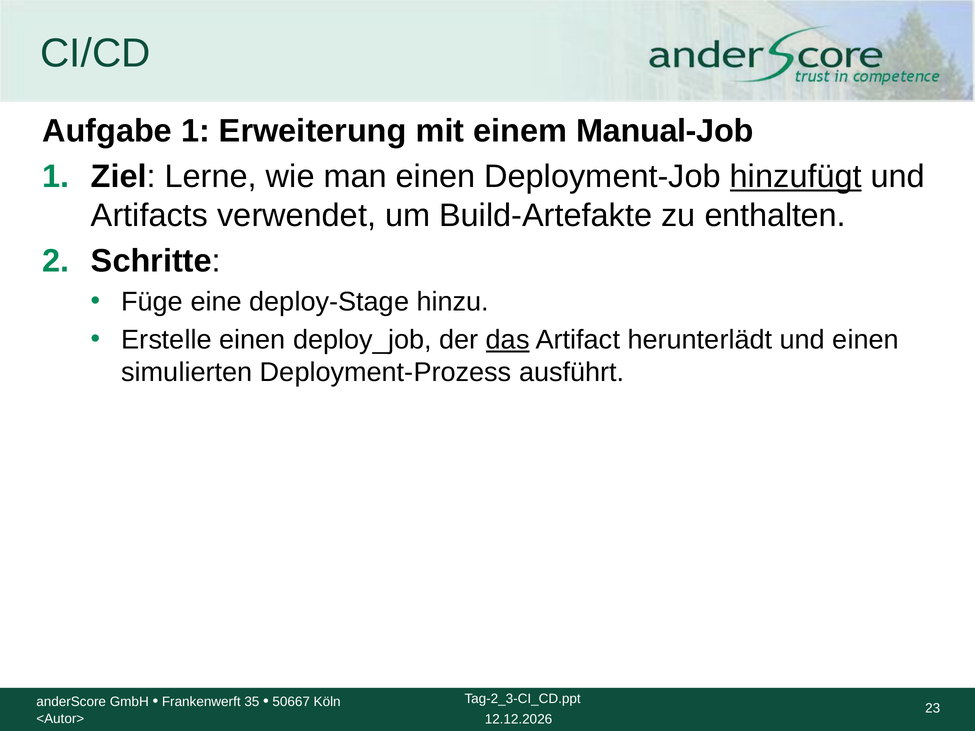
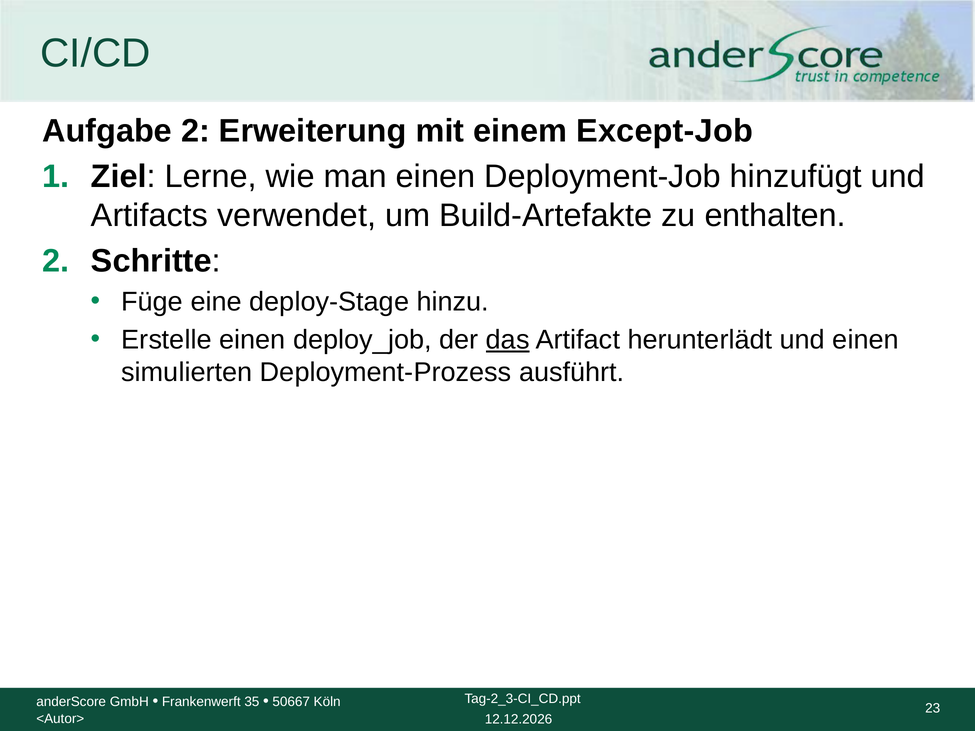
Aufgabe 1: 1 -> 2
Manual-Job: Manual-Job -> Except-Job
hinzufügt underline: present -> none
